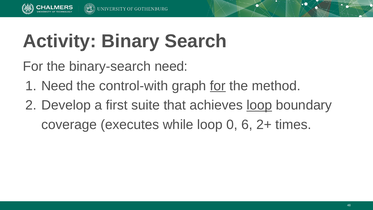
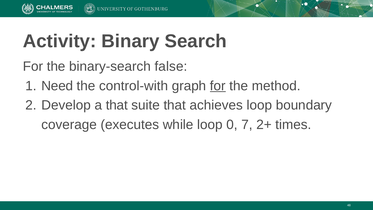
binary-search need: need -> false
a first: first -> that
loop at (259, 105) underline: present -> none
6: 6 -> 7
